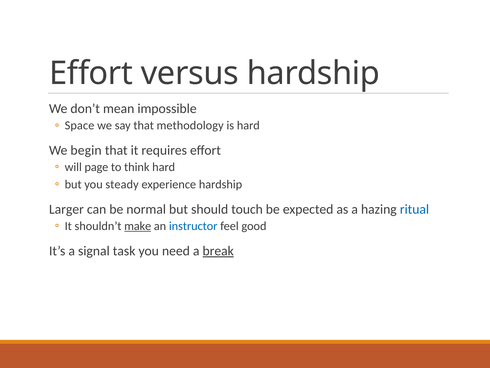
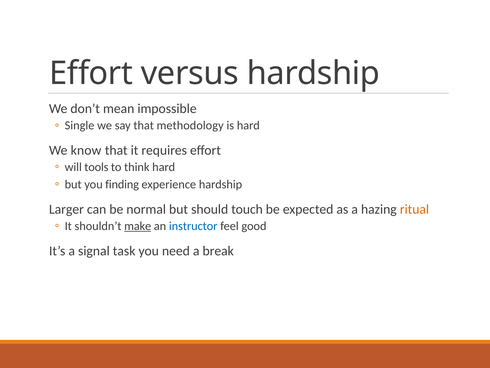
Space: Space -> Single
begin: begin -> know
page: page -> tools
steady: steady -> finding
ritual colour: blue -> orange
break underline: present -> none
